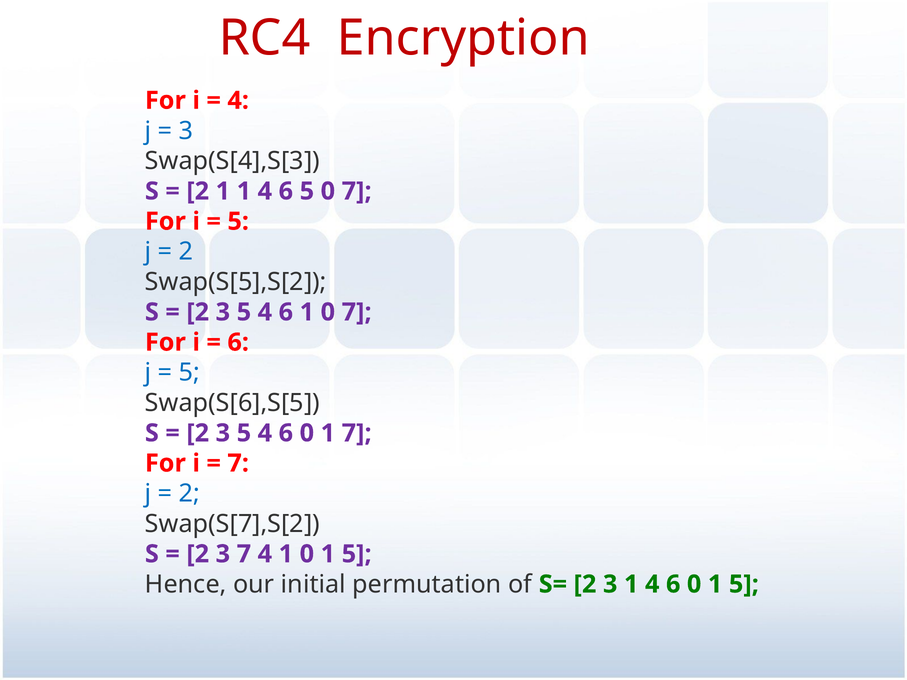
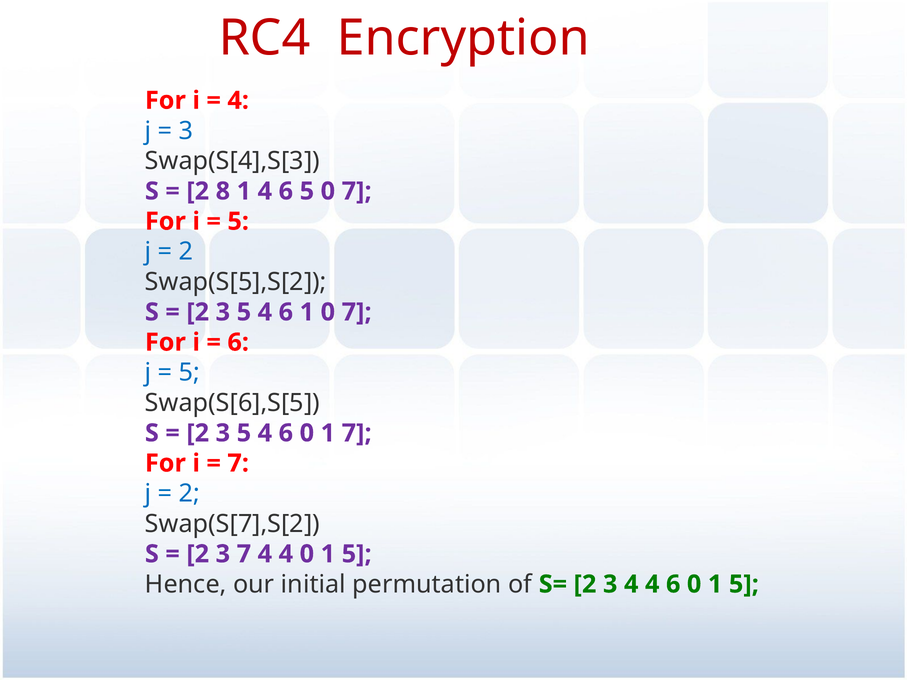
2 1: 1 -> 8
7 4 1: 1 -> 4
3 1: 1 -> 4
